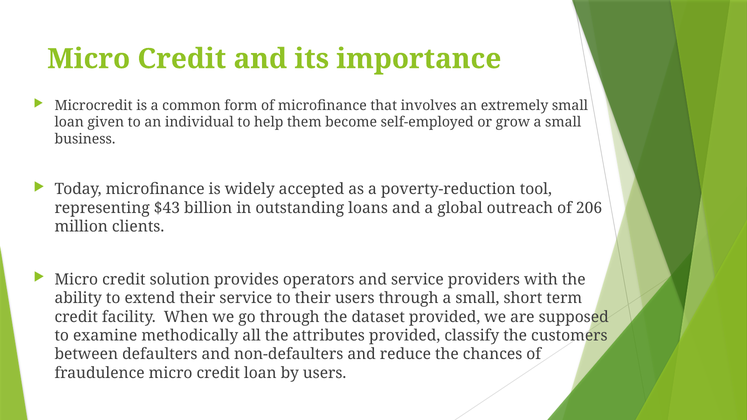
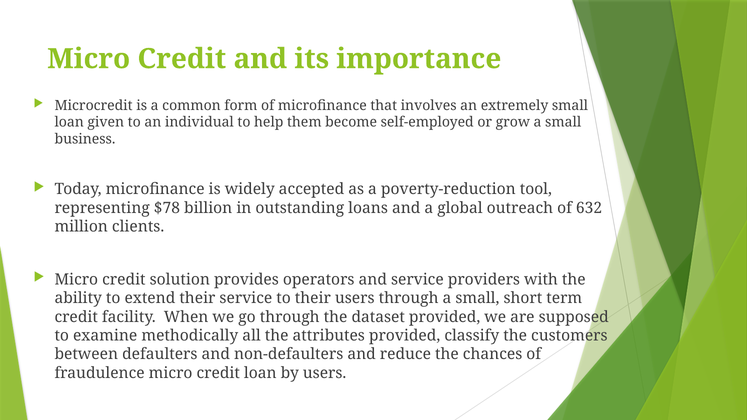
$43: $43 -> $78
206: 206 -> 632
